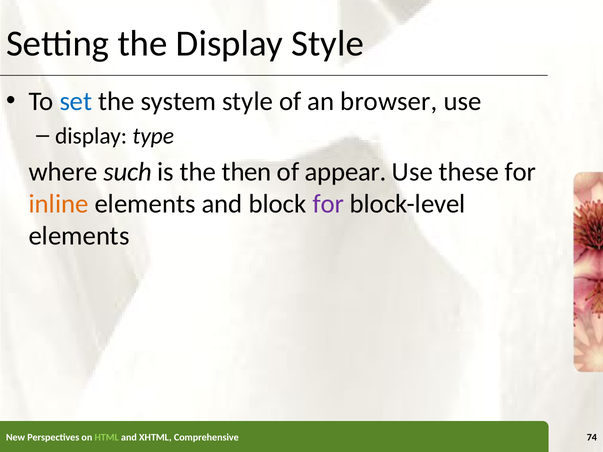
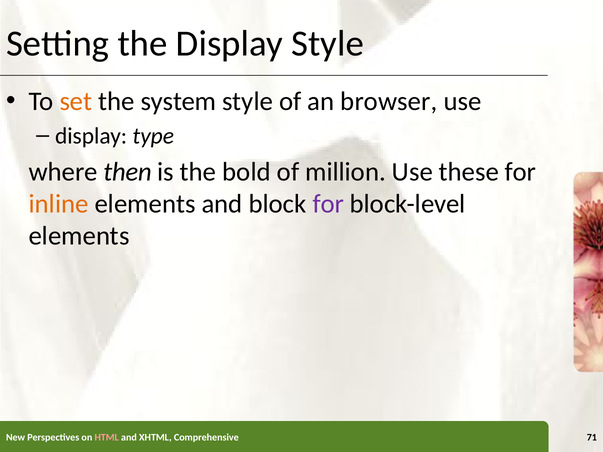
set colour: blue -> orange
such: such -> then
then: then -> bold
appear: appear -> million
HTML colour: light green -> pink
74: 74 -> 71
